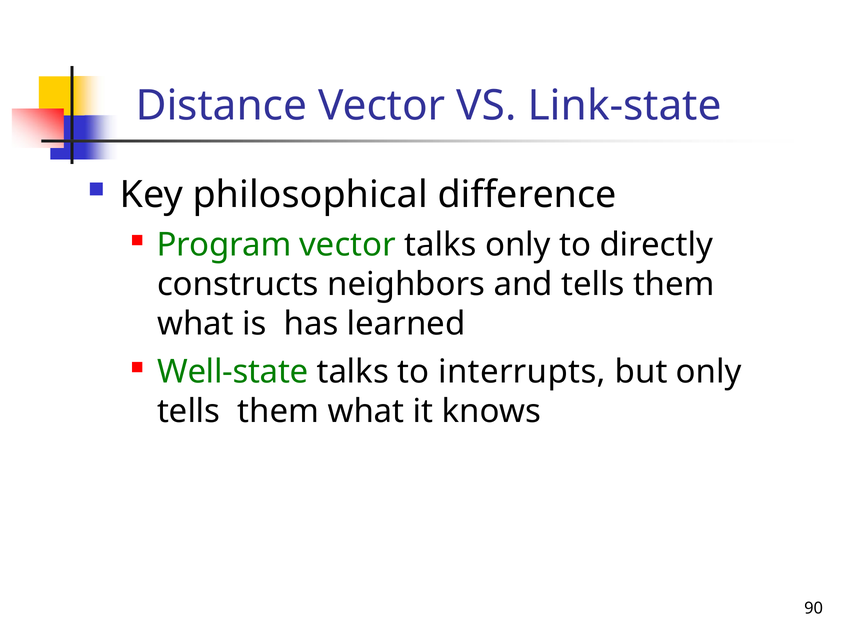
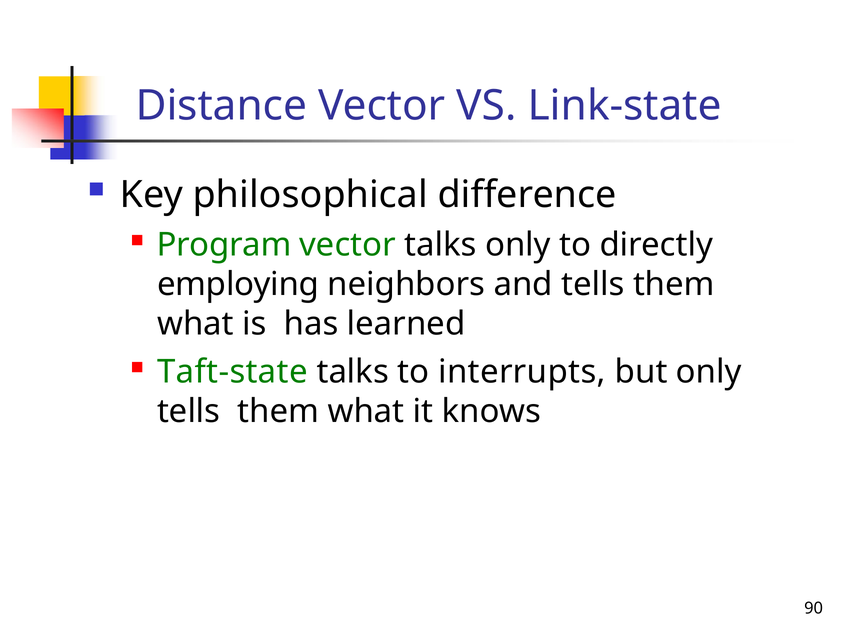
constructs: constructs -> employing
Well-state: Well-state -> Taft-state
